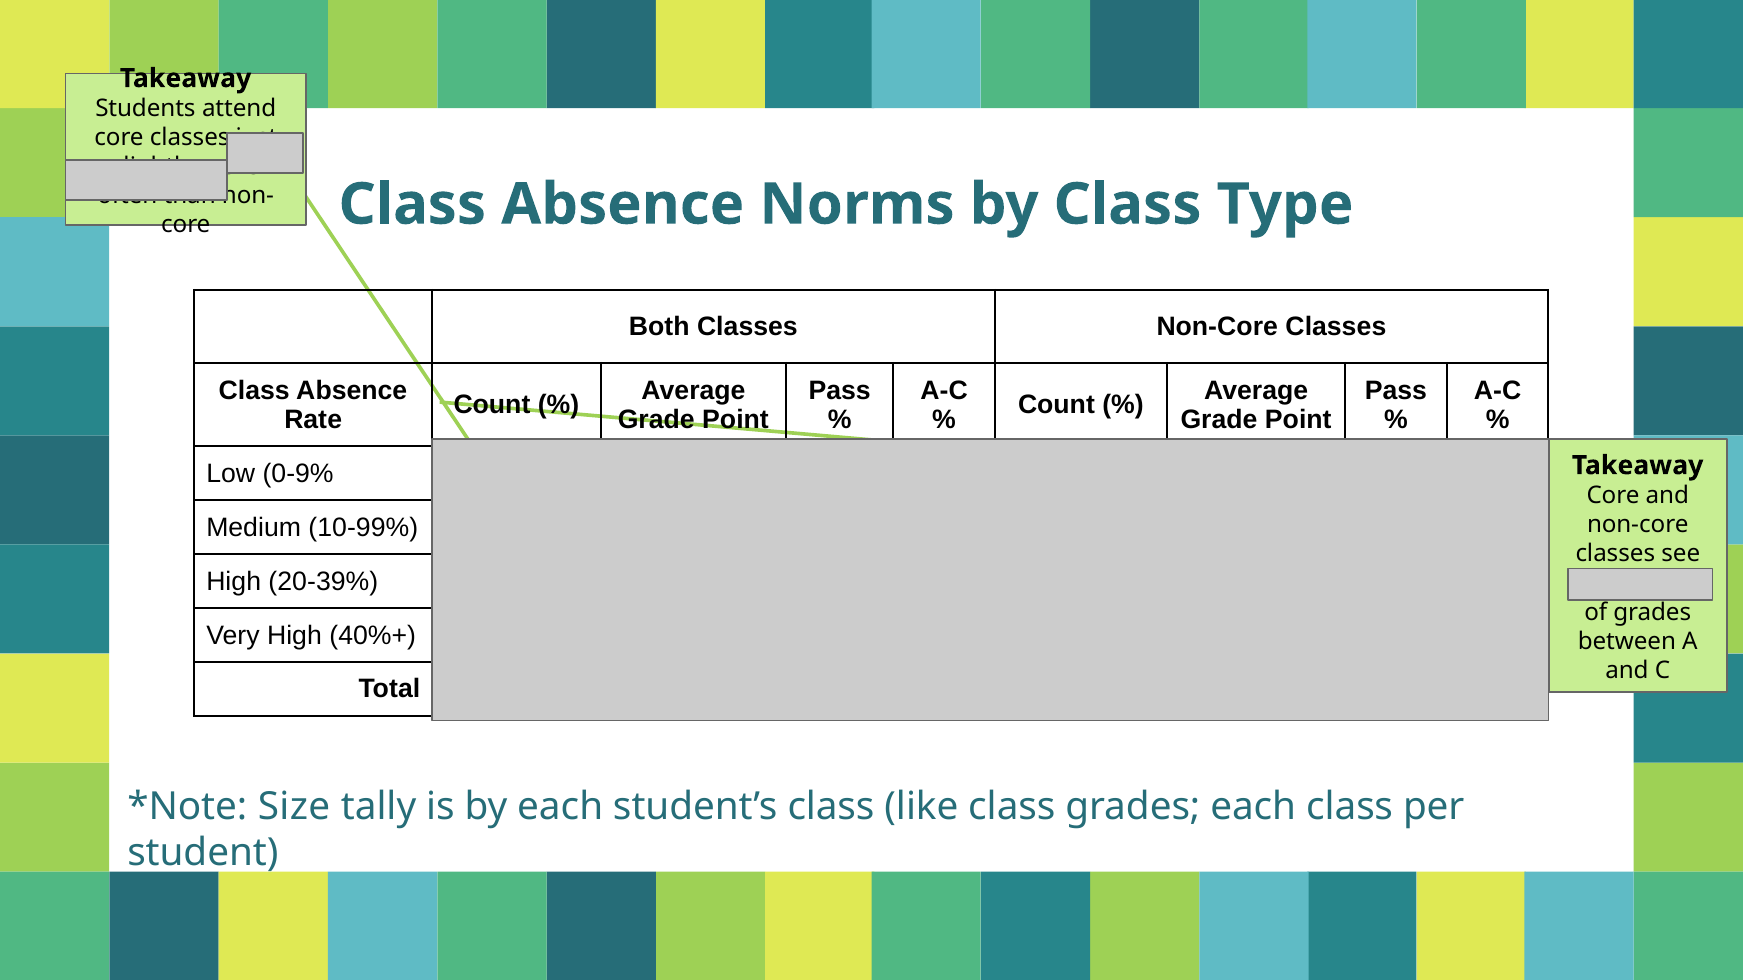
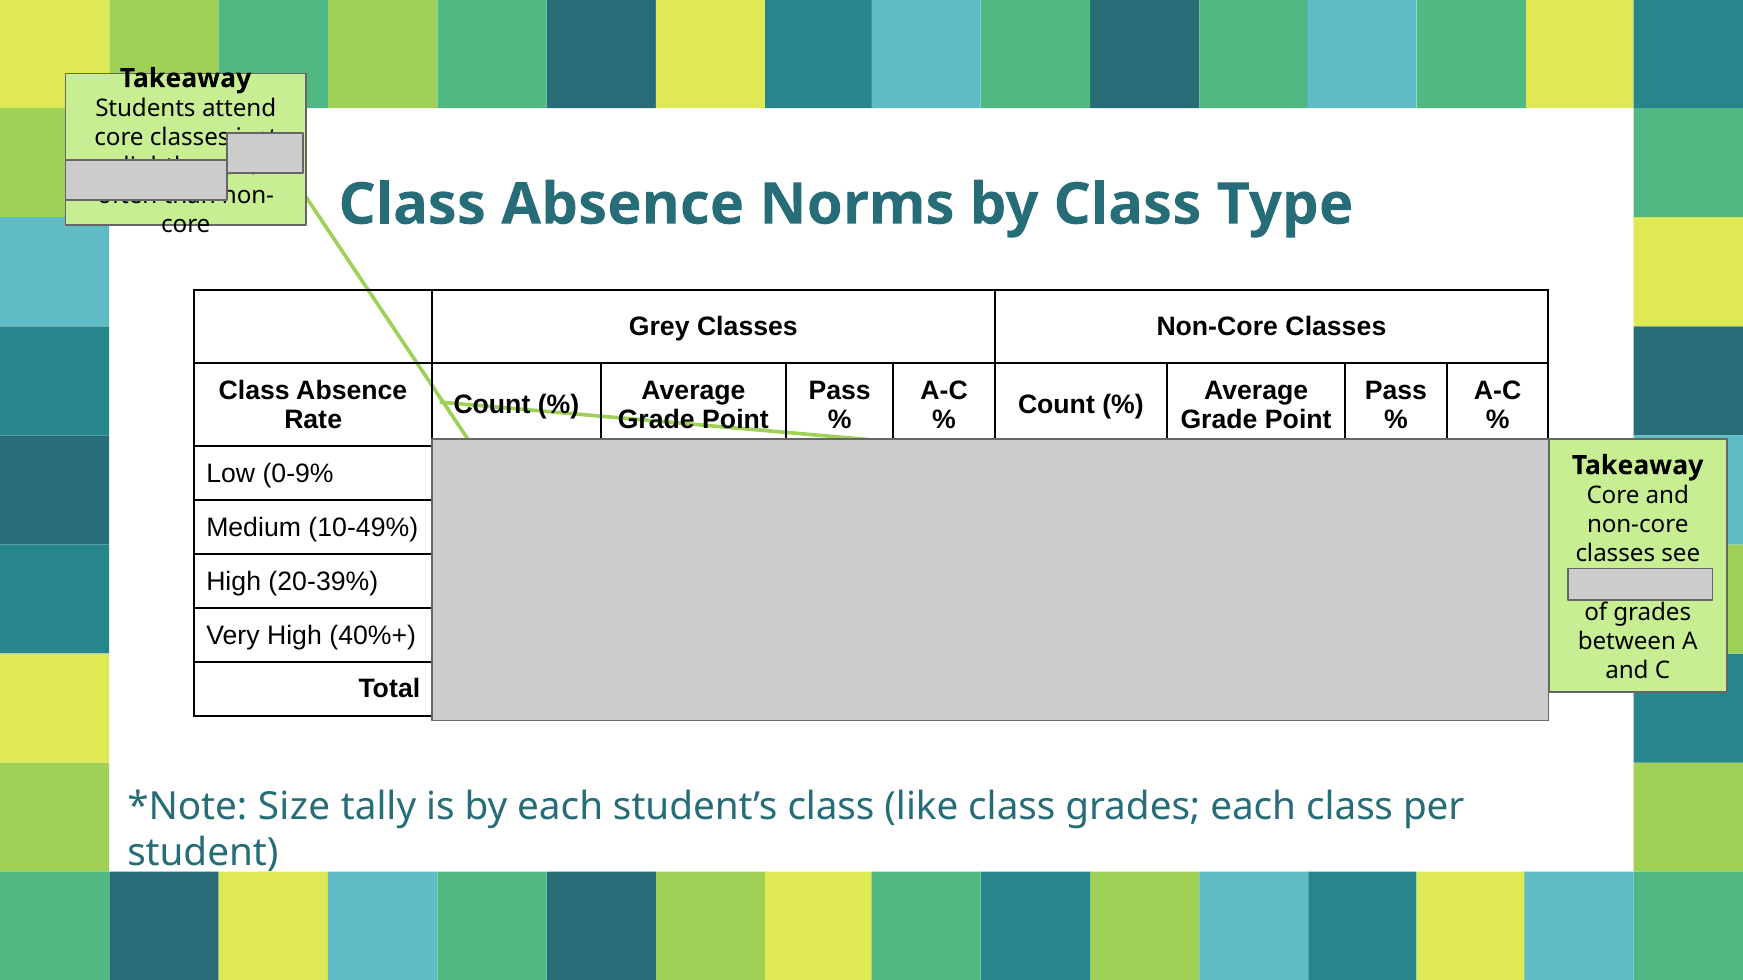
Both: Both -> Grey
10-99%: 10-99% -> 10-49%
